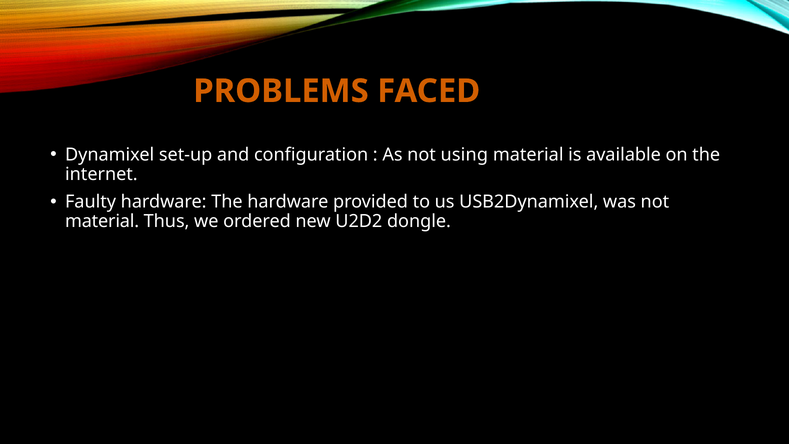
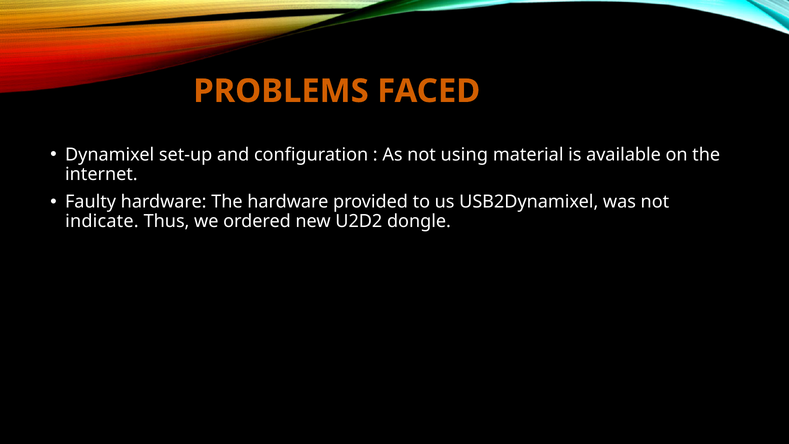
material at (102, 221): material -> indicate
